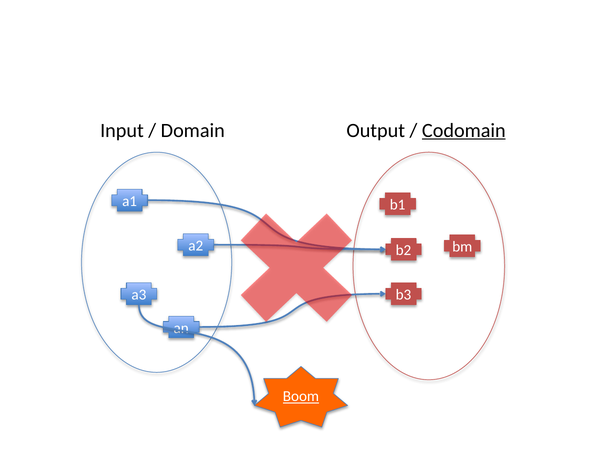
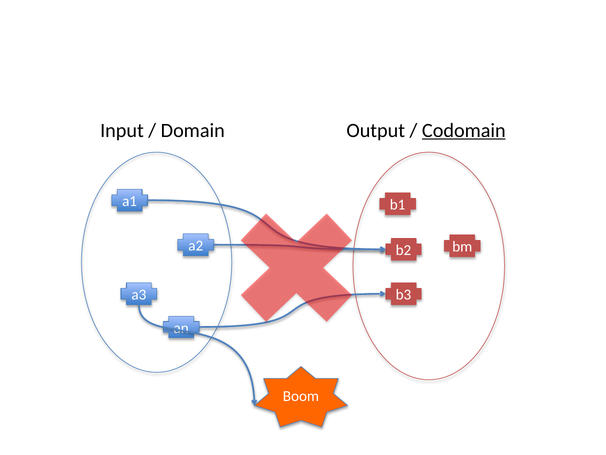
Boom underline: present -> none
